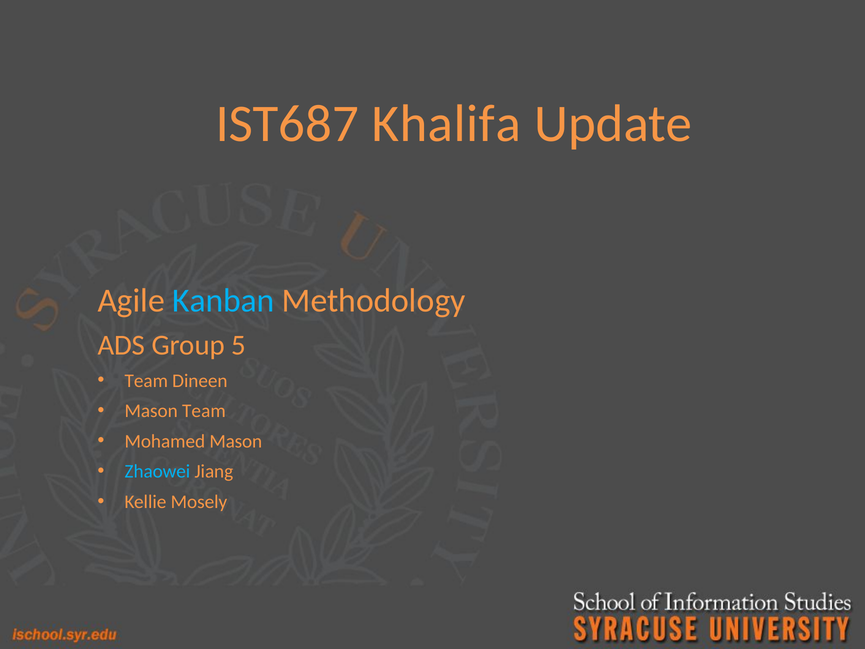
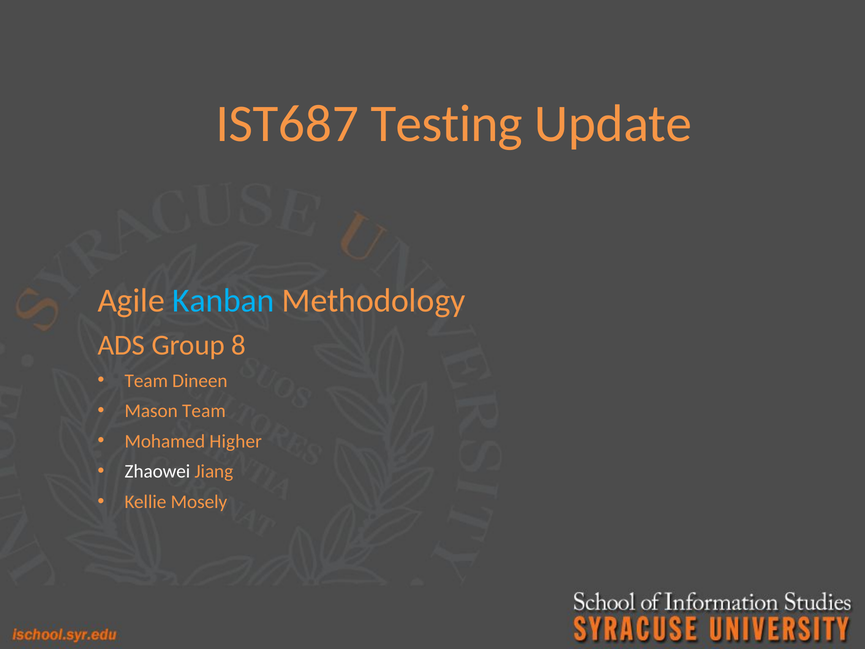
Khalifa: Khalifa -> Testing
5: 5 -> 8
Mohamed Mason: Mason -> Higher
Zhaowei colour: light blue -> white
